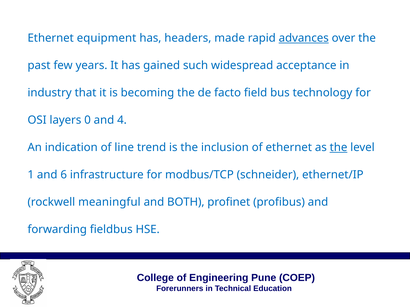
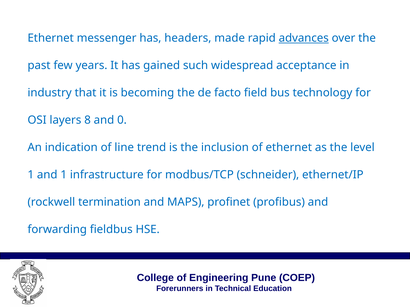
equipment: equipment -> messenger
0: 0 -> 8
4: 4 -> 0
the at (339, 148) underline: present -> none
and 6: 6 -> 1
meaningful: meaningful -> termination
BOTH: BOTH -> MAPS
